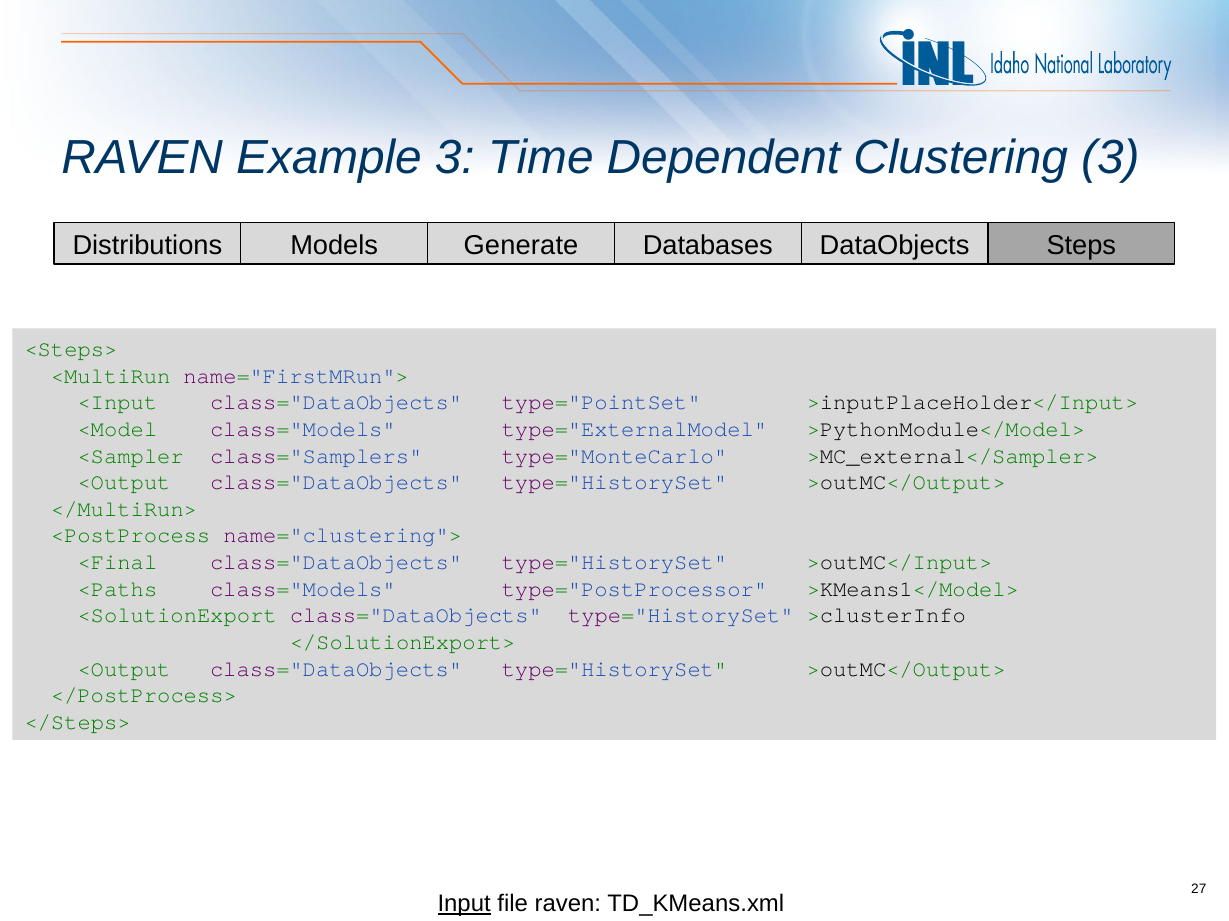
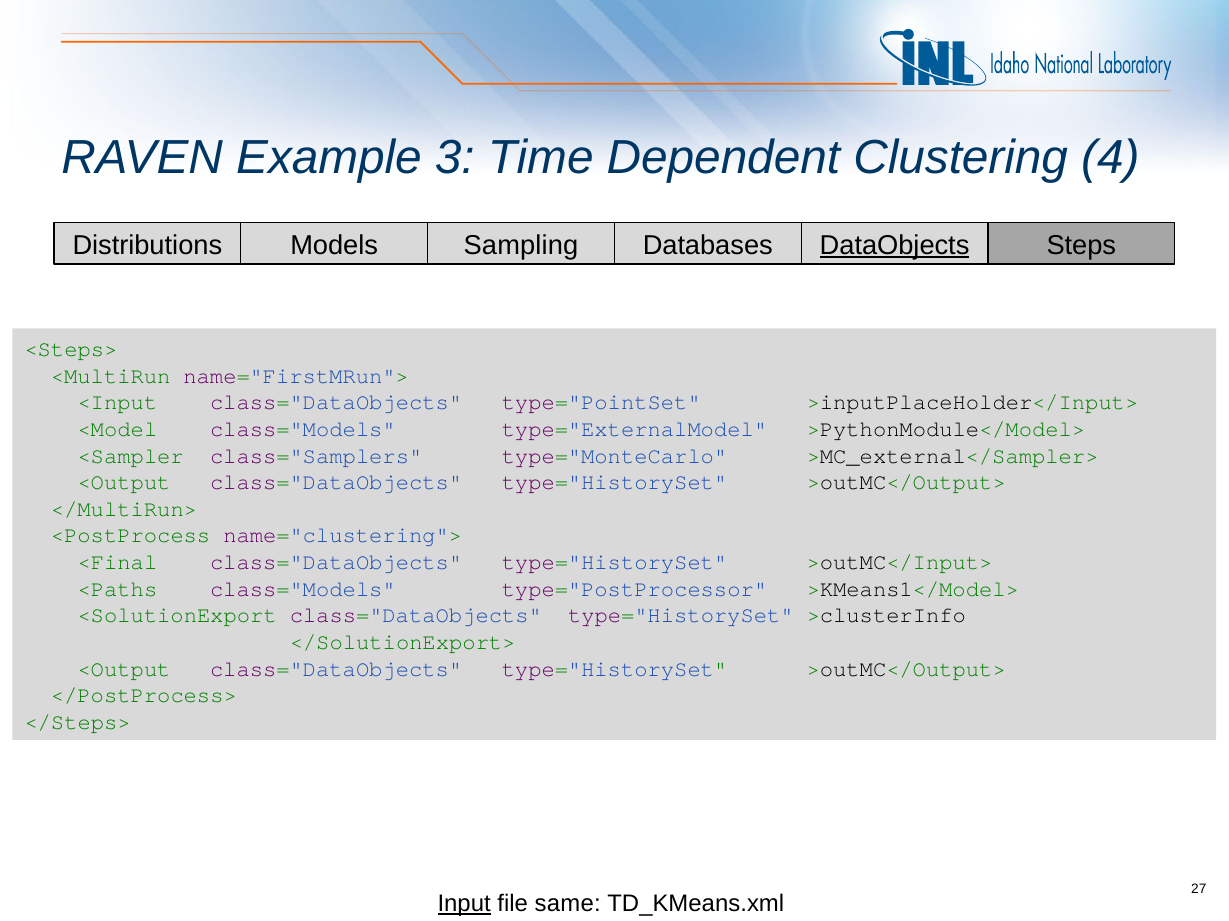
Clustering 3: 3 -> 4
Generate: Generate -> Sampling
DataObjects underline: none -> present
file raven: raven -> same
